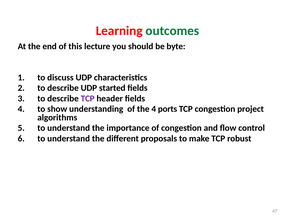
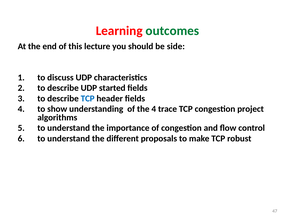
byte: byte -> side
TCP at (88, 99) colour: purple -> blue
ports: ports -> trace
